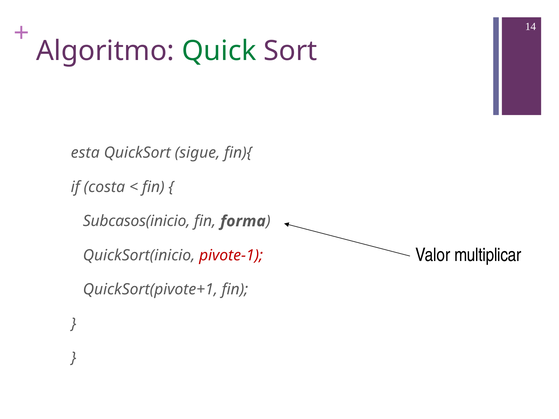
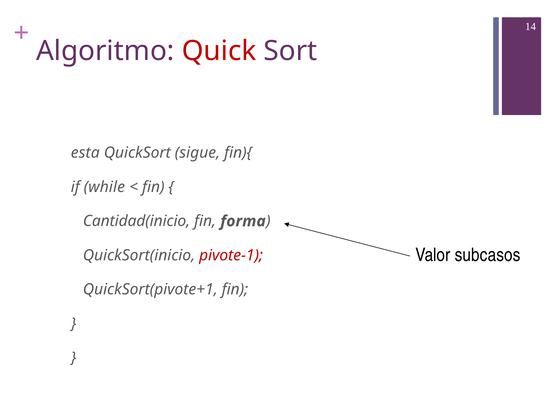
Quick colour: green -> red
costa: costa -> while
Subcasos(inicio: Subcasos(inicio -> Cantidad(inicio
multiplicar: multiplicar -> subcasos
